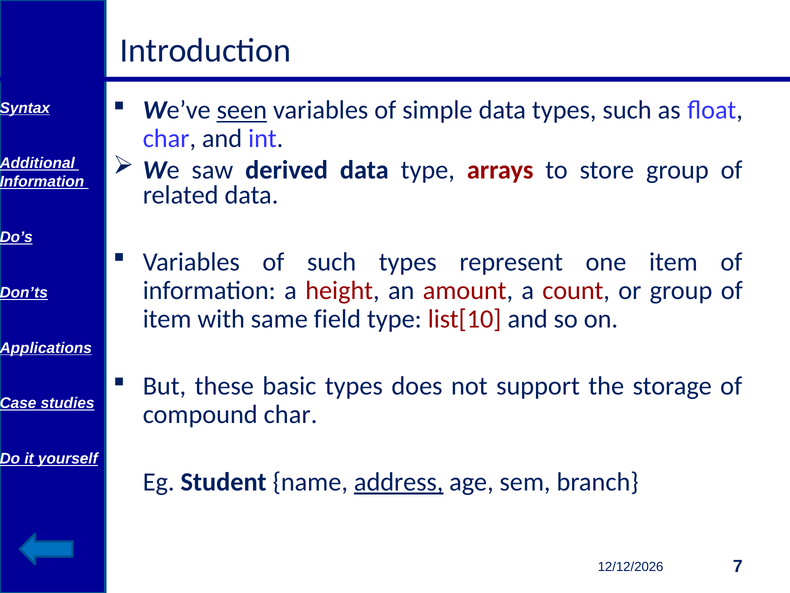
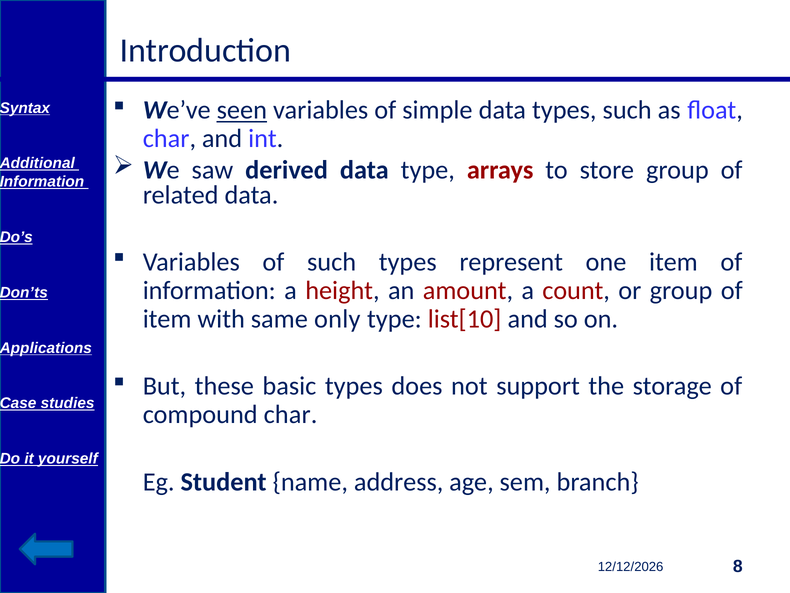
field: field -> only
address underline: present -> none
7: 7 -> 8
